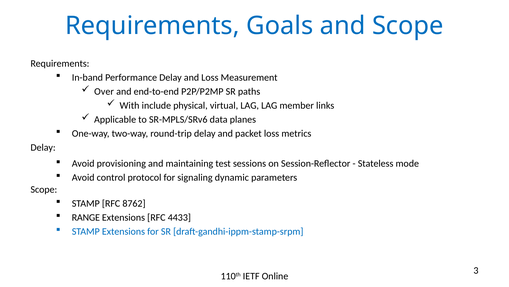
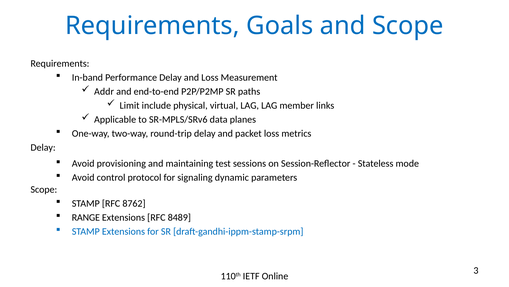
Over: Over -> Addr
With: With -> Limit
4433: 4433 -> 8489
